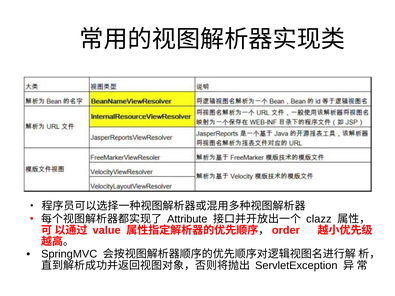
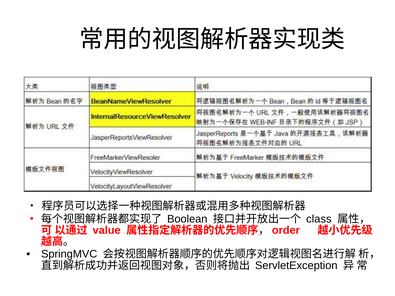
Attribute: Attribute -> Boolean
clazz: clazz -> class
